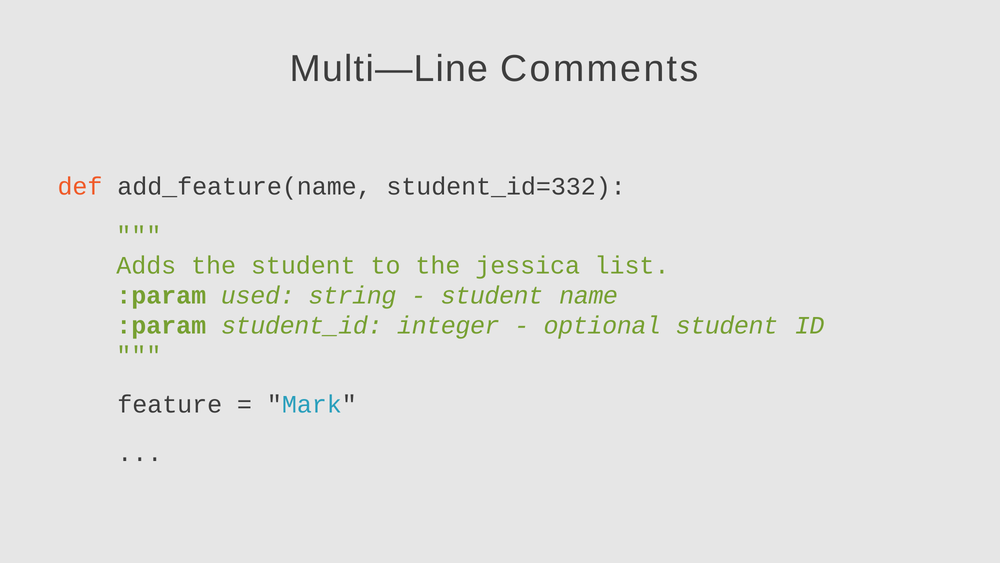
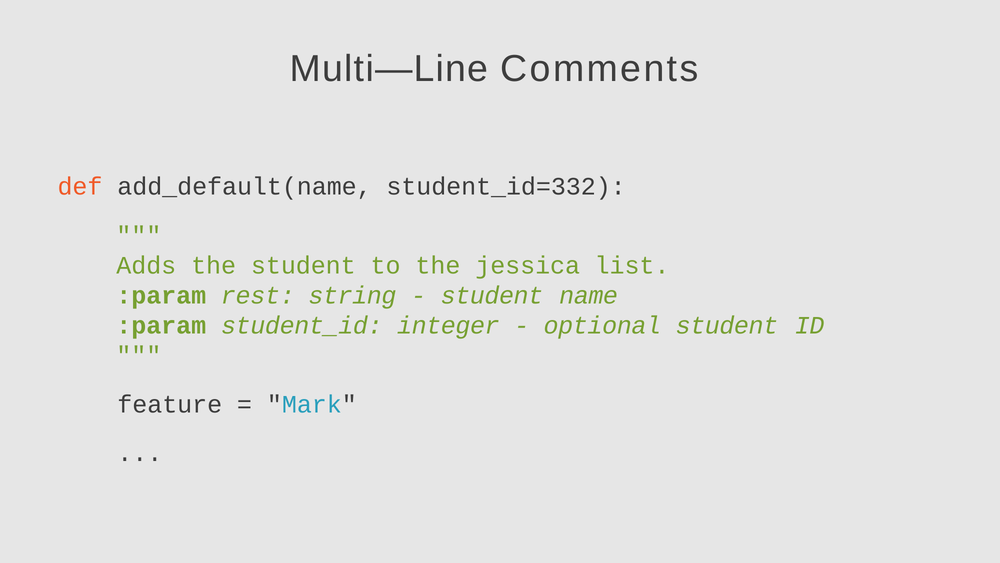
add_feature(name: add_feature(name -> add_default(name
used: used -> rest
